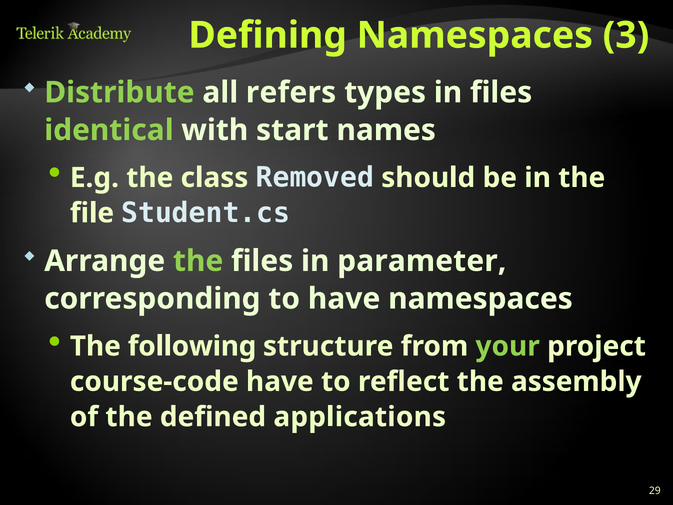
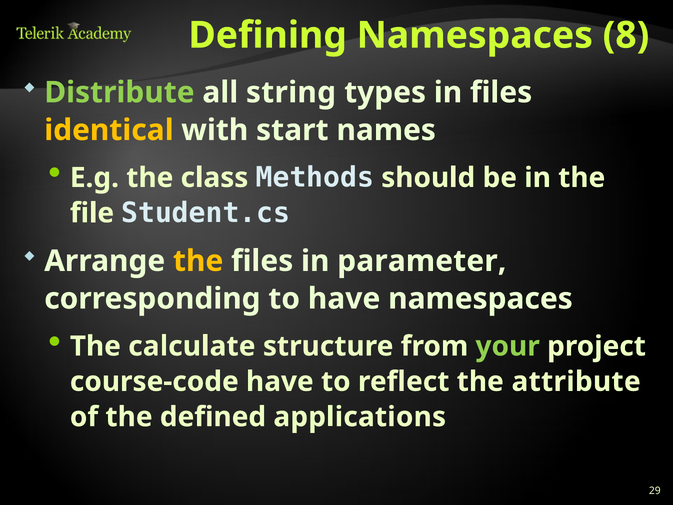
3: 3 -> 8
refers: refers -> string
identical colour: light green -> yellow
Removed: Removed -> Methods
the at (198, 261) colour: light green -> yellow
following: following -> calculate
assembly: assembly -> attribute
